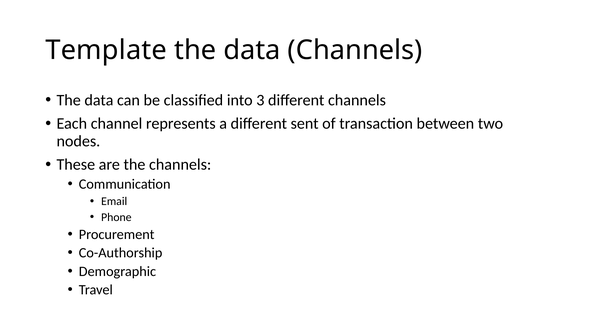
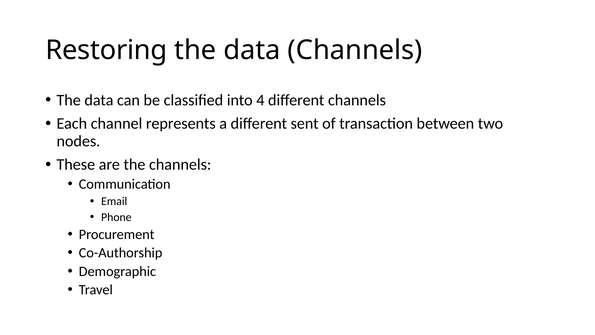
Template: Template -> Restoring
3: 3 -> 4
